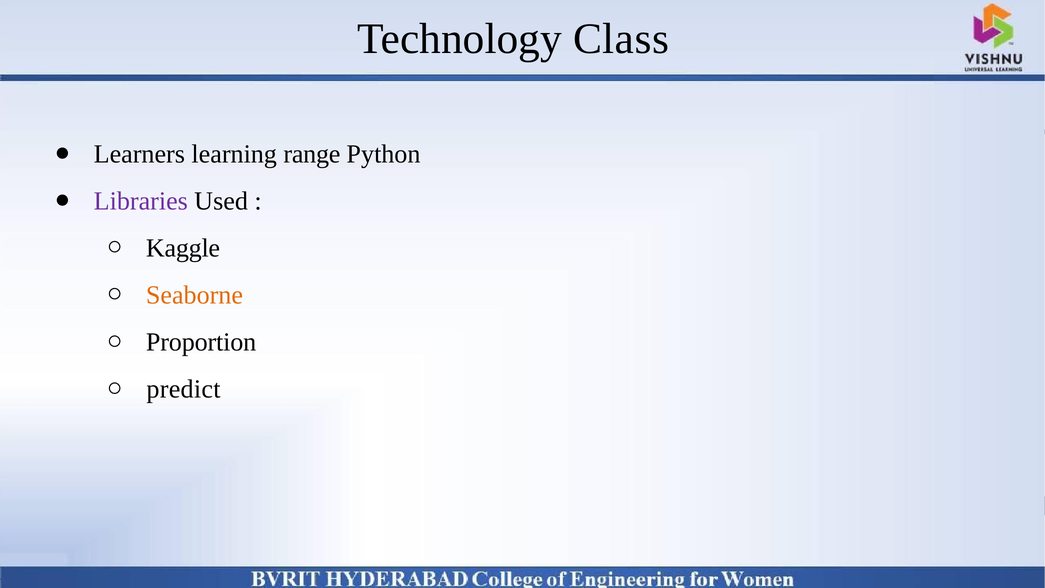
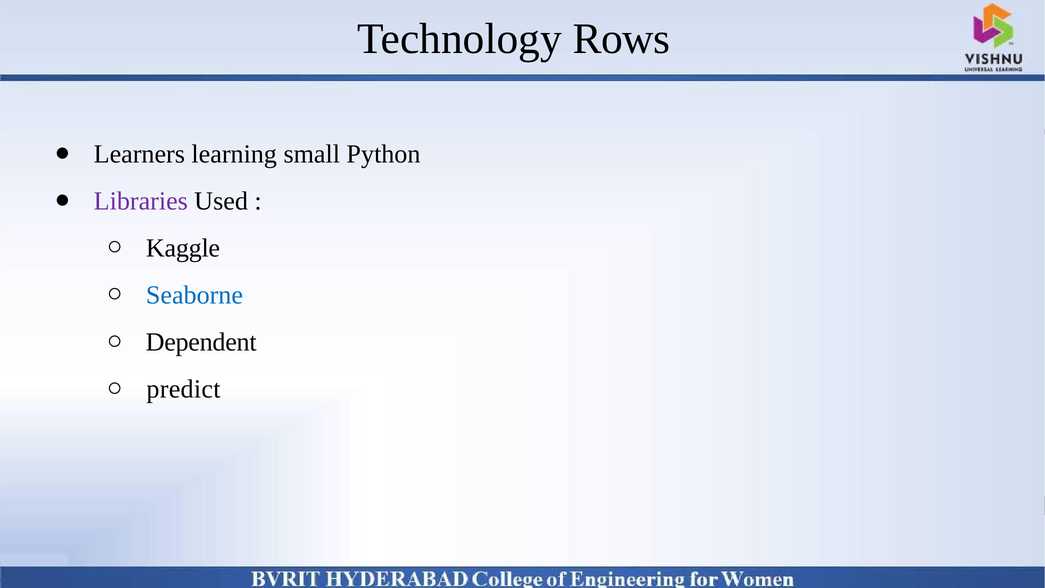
Class: Class -> Rows
range: range -> small
Seaborne colour: orange -> blue
Proportion: Proportion -> Dependent
